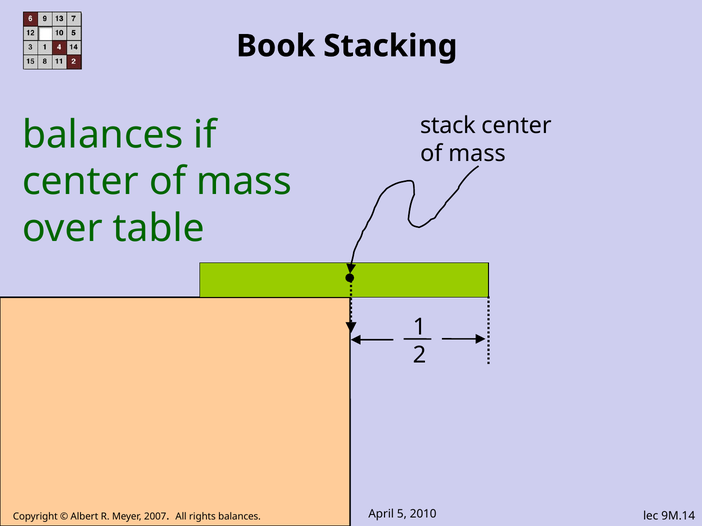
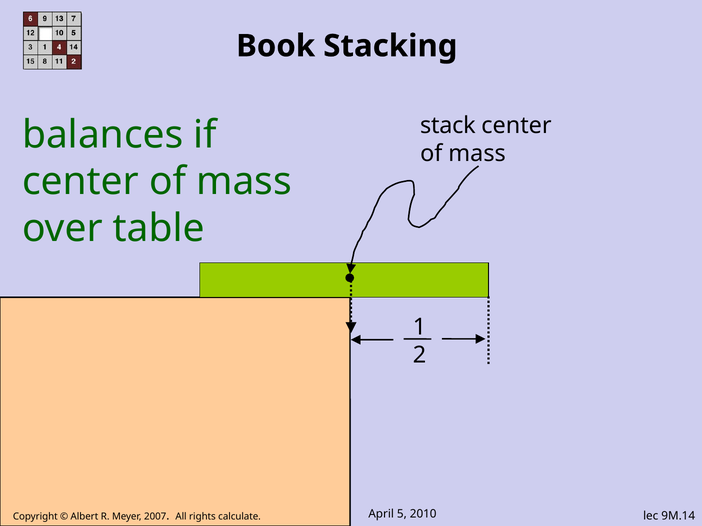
rights balances: balances -> calculate
